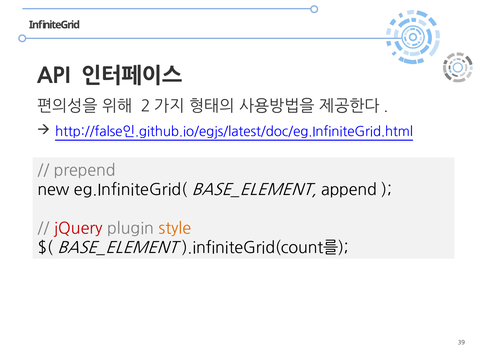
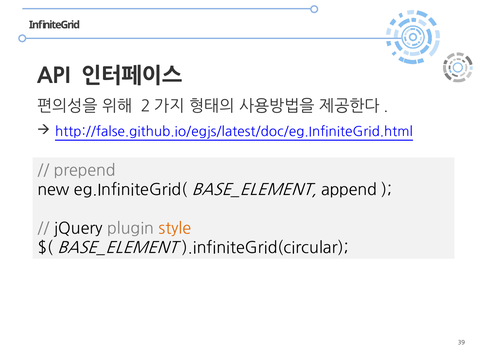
http://false인.github.io/egjs/latest/doc/eg.InfiniteGrid.html: http://false인.github.io/egjs/latest/doc/eg.InfiniteGrid.html -> http://false.github.io/egjs/latest/doc/eg.InfiniteGrid.html
jQuery colour: red -> black
).infiniteGrid(count를: ).infiniteGrid(count를 -> ).infiniteGrid(circular
